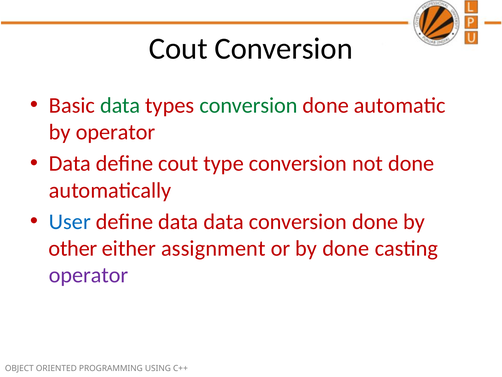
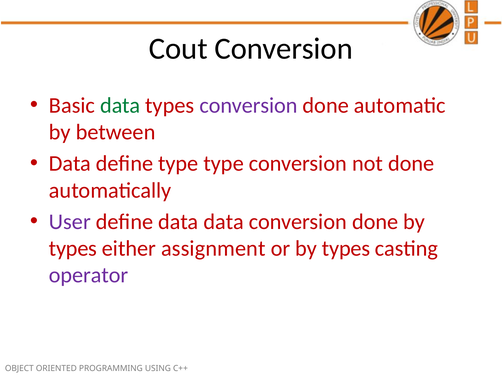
conversion at (248, 105) colour: green -> purple
by operator: operator -> between
define cout: cout -> type
User colour: blue -> purple
other at (73, 248): other -> types
or by done: done -> types
